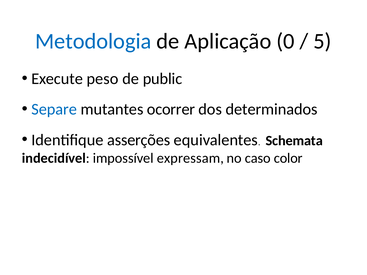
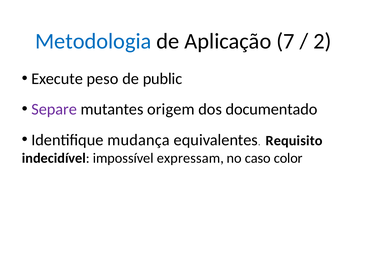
0: 0 -> 7
5: 5 -> 2
Separe colour: blue -> purple
ocorrer: ocorrer -> origem
determinados: determinados -> documentado
asserções: asserções -> mudança
Schemata: Schemata -> Requisito
